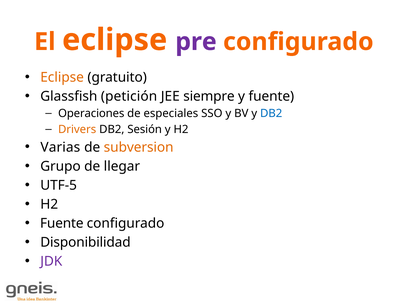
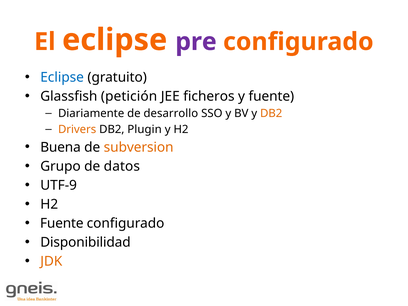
Eclipse at (62, 77) colour: orange -> blue
siempre: siempre -> ficheros
Operaciones: Operaciones -> Diariamente
especiales: especiales -> desarrollo
DB2 at (271, 114) colour: blue -> orange
Sesión: Sesión -> Plugin
Varias: Varias -> Buena
llegar: llegar -> datos
UTF-5: UTF-5 -> UTF-9
JDK colour: purple -> orange
